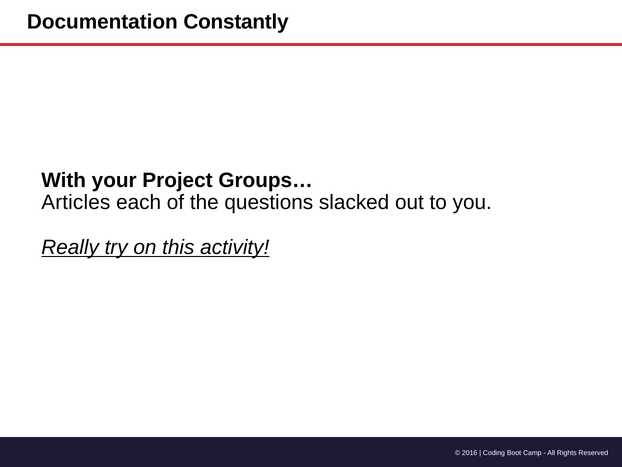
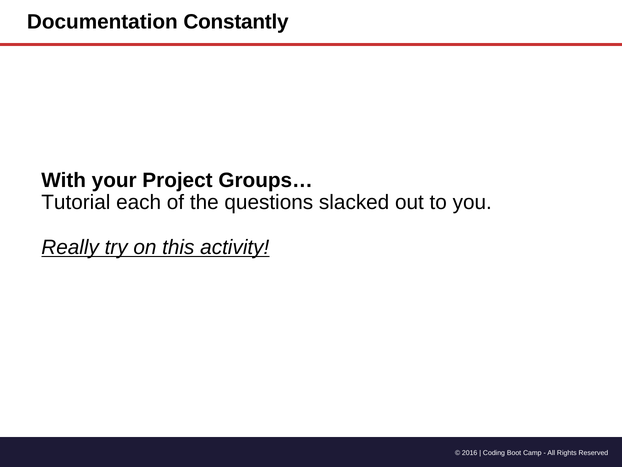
Articles: Articles -> Tutorial
